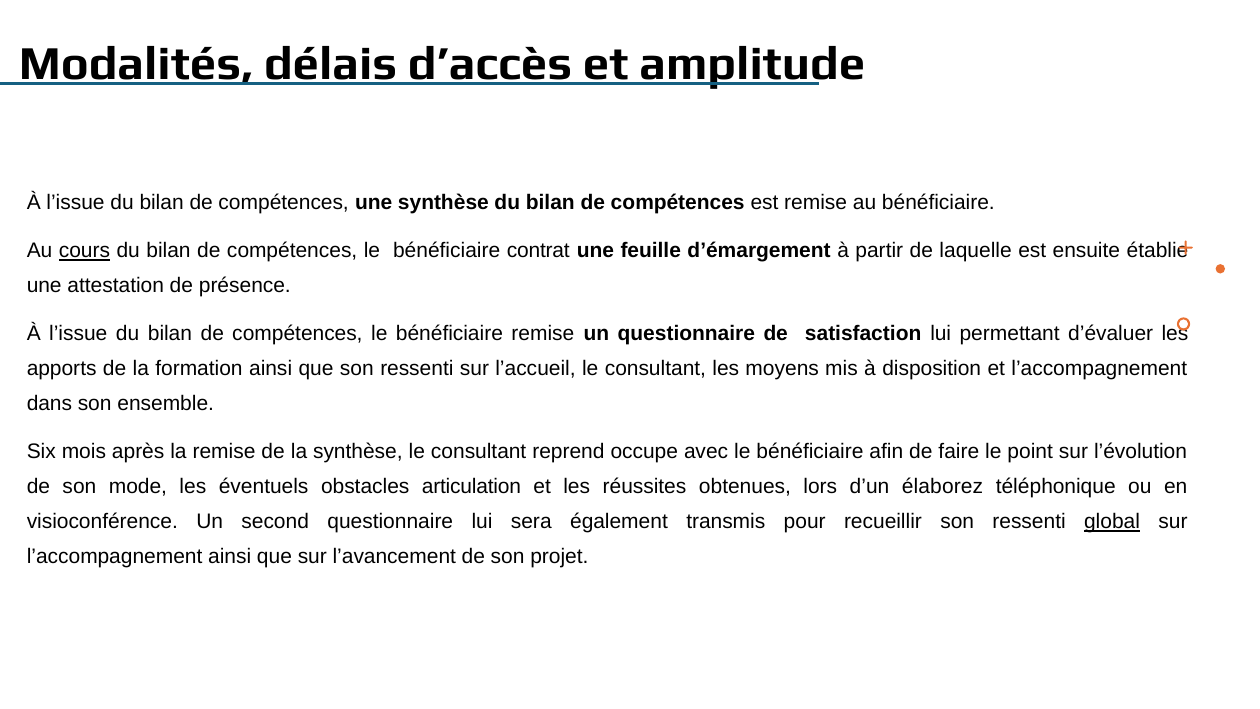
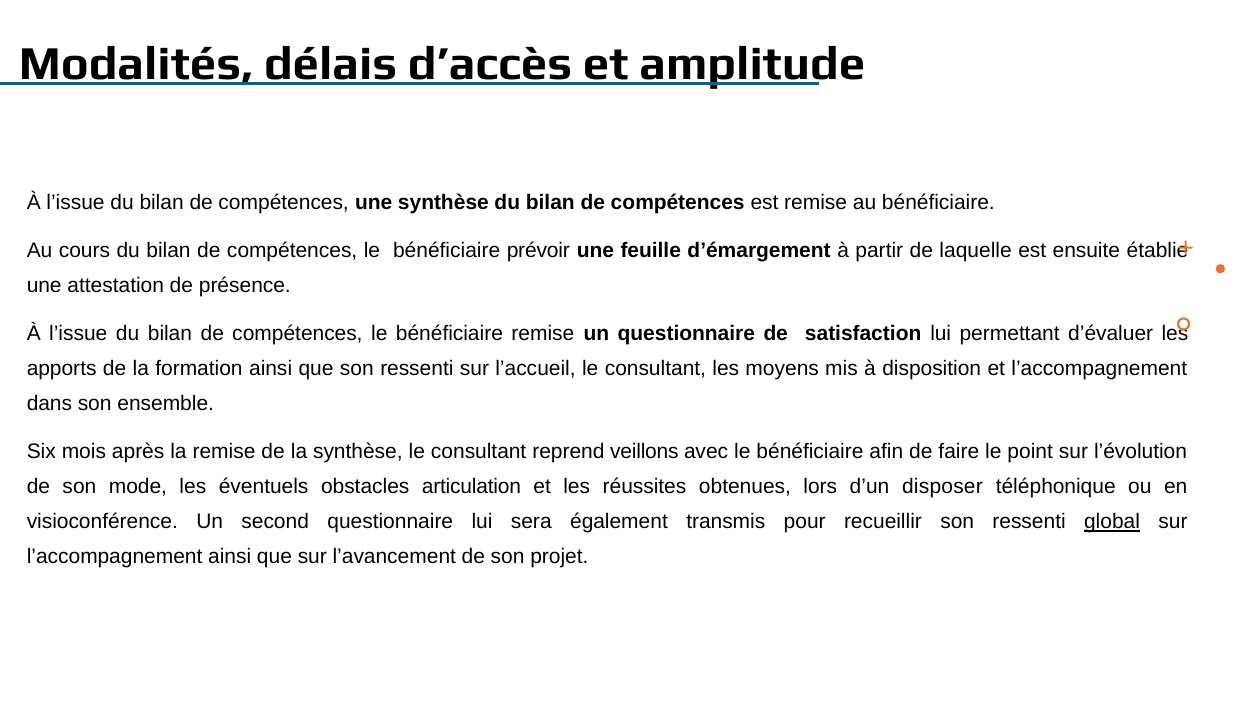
cours underline: present -> none
contrat: contrat -> prévoir
occupe: occupe -> veillons
élaborez: élaborez -> disposer
